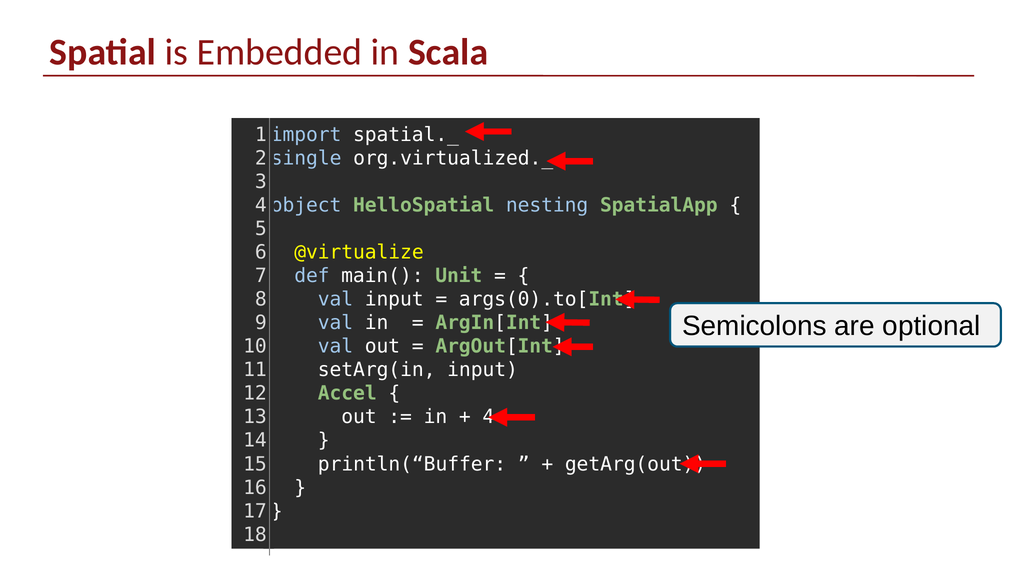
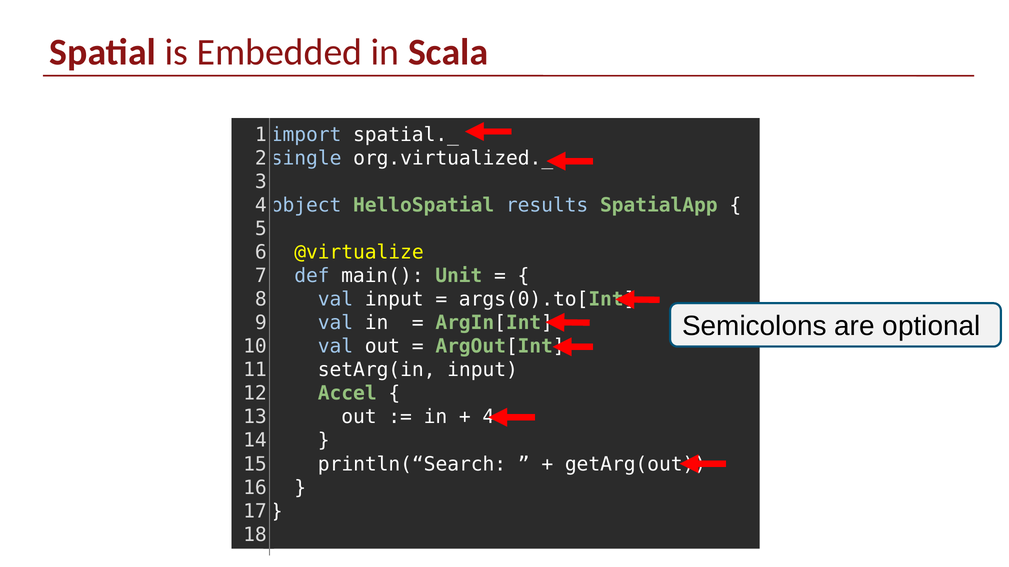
nesting: nesting -> results
println(“Buffer: println(“Buffer -> println(“Search
